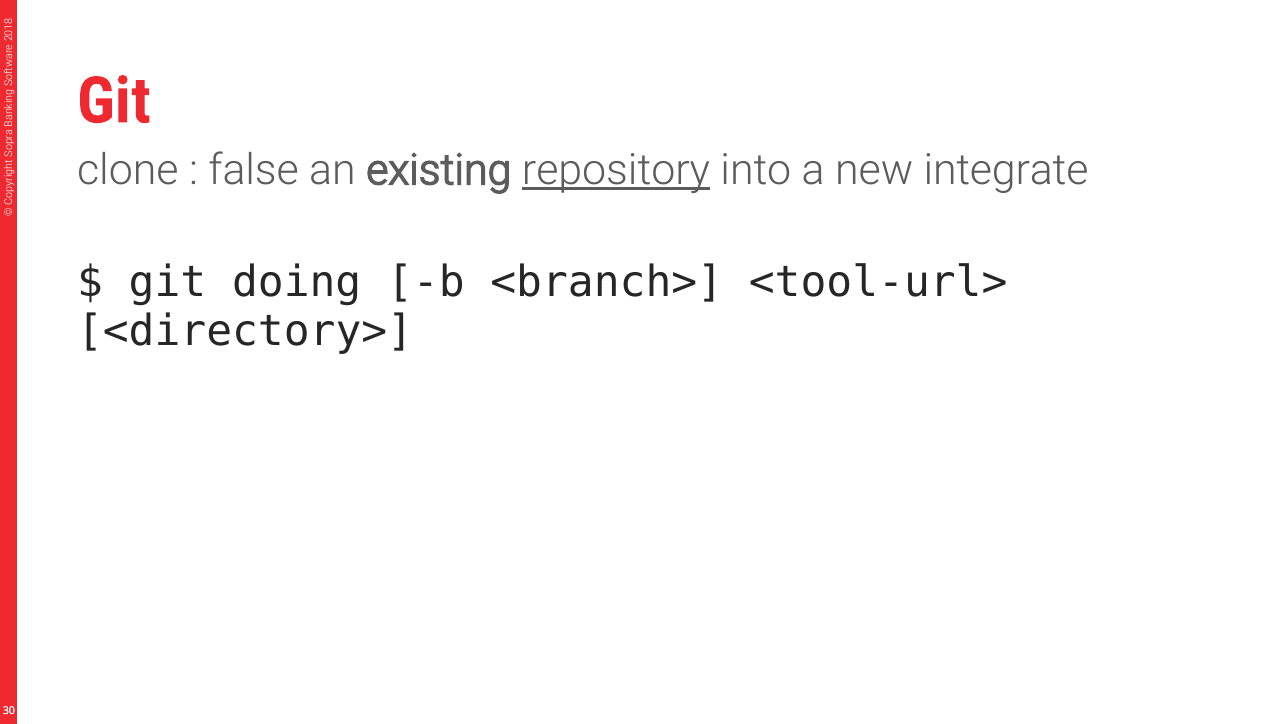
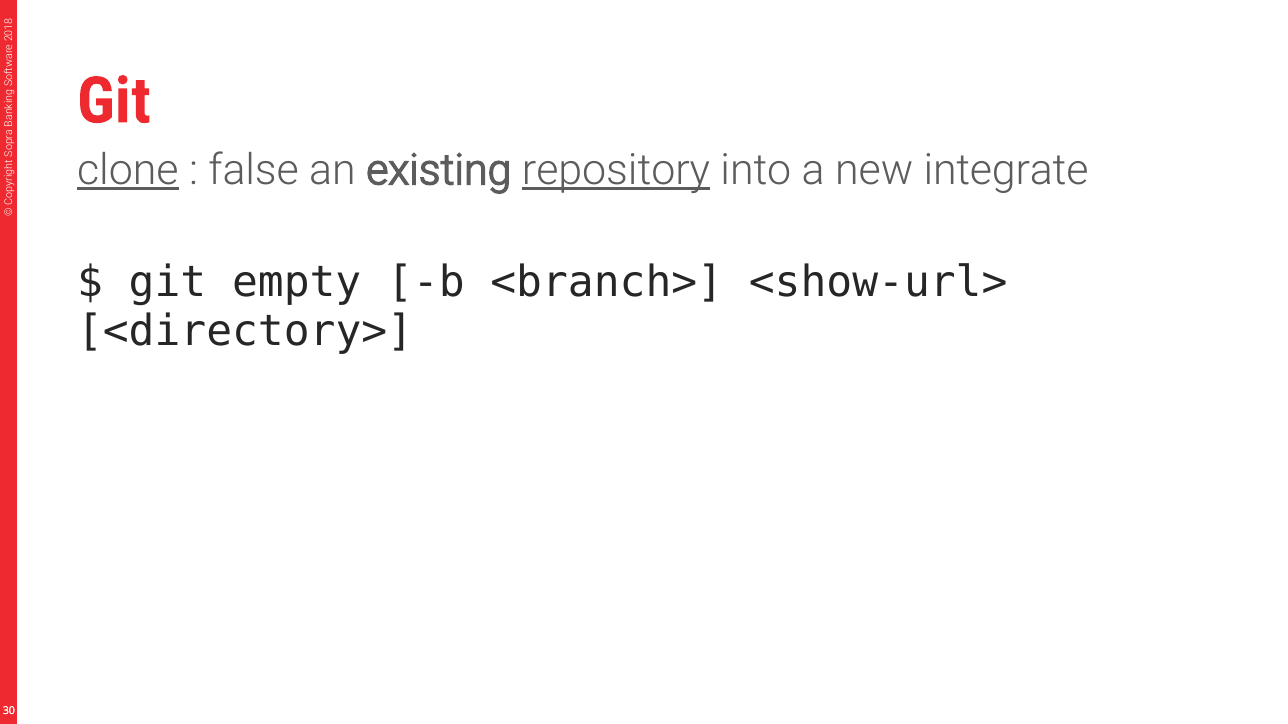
clone underline: none -> present
doing: doing -> empty
<tool-url>: <tool-url> -> <show-url>
